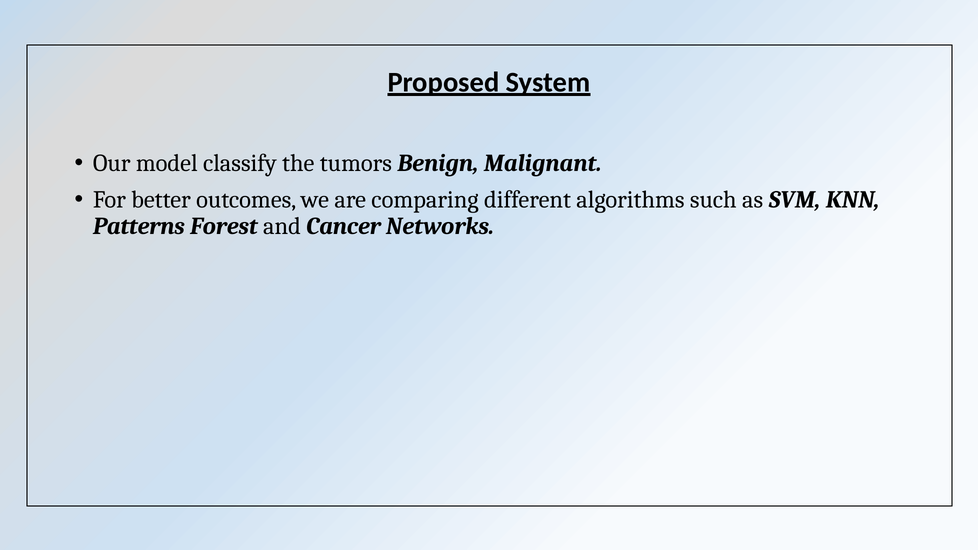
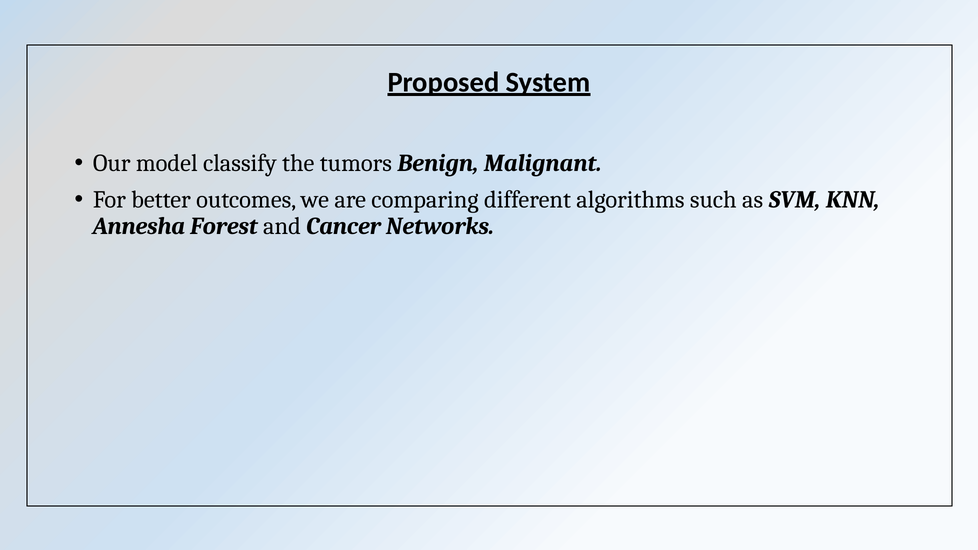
Patterns: Patterns -> Annesha
